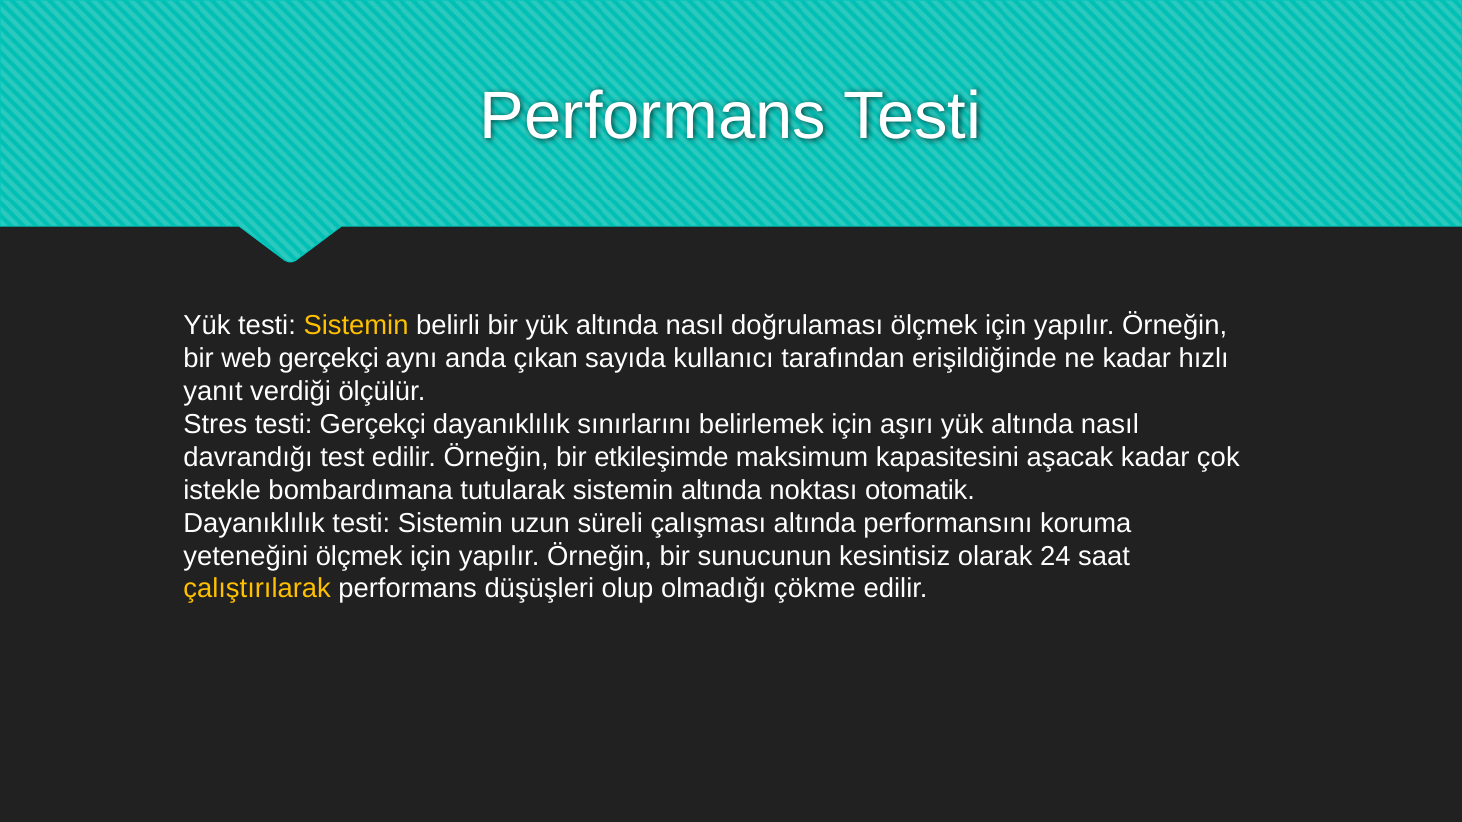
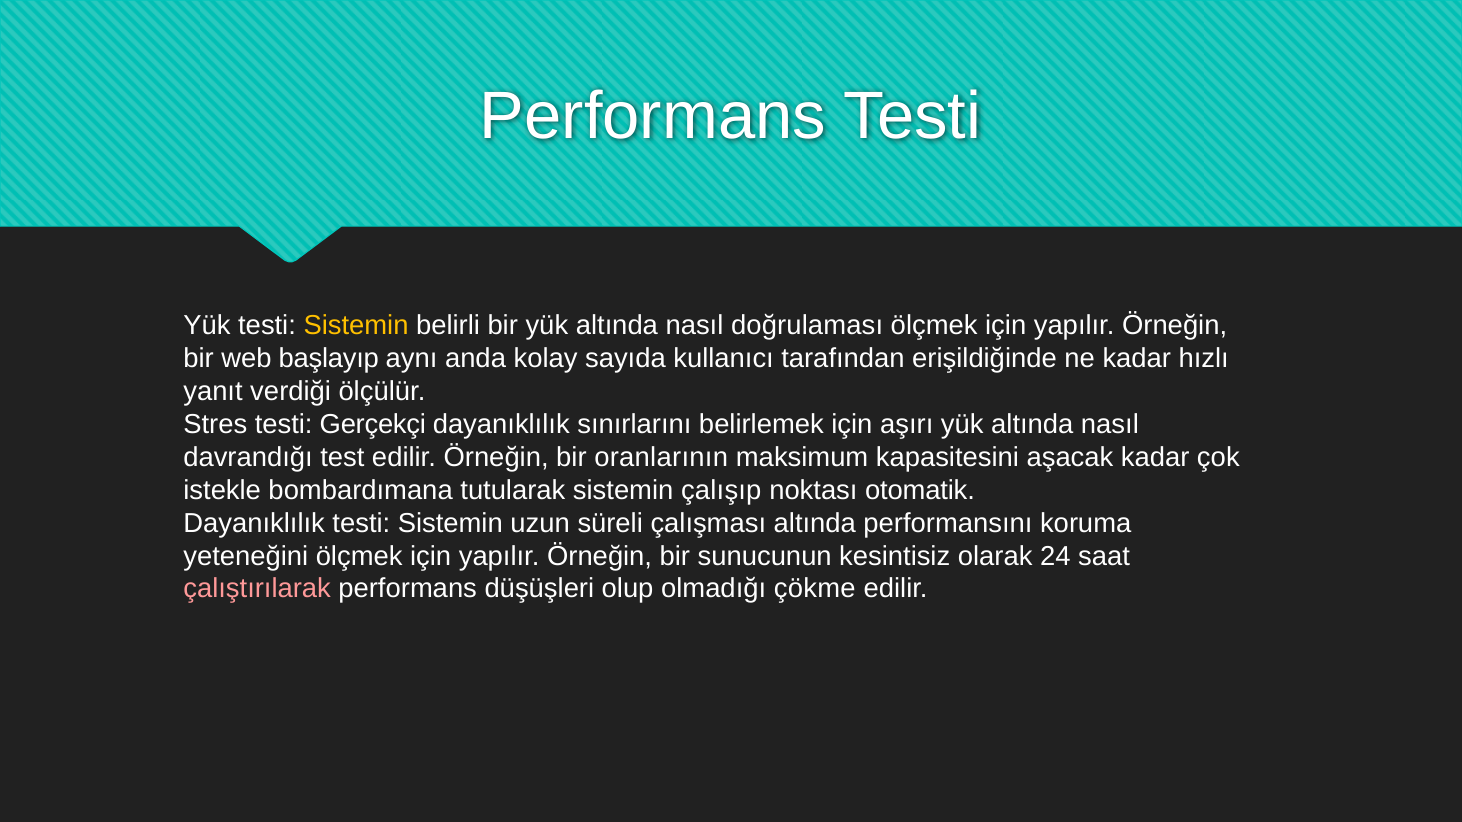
web gerçekçi: gerçekçi -> başlayıp
çıkan: çıkan -> kolay
etkileşimde: etkileşimde -> oranlarının
sistemin altında: altında -> çalışıp
çalıştırılarak colour: yellow -> pink
